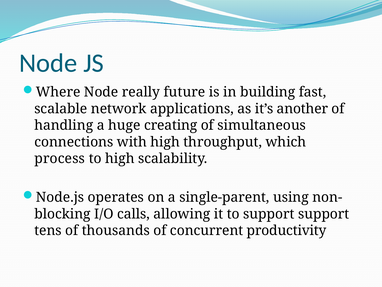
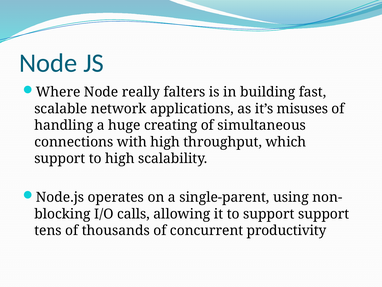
future: future -> falters
another: another -> misuses
process at (60, 158): process -> support
